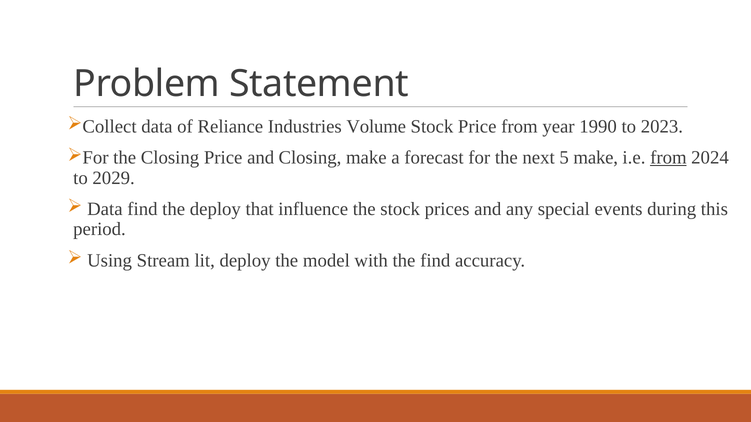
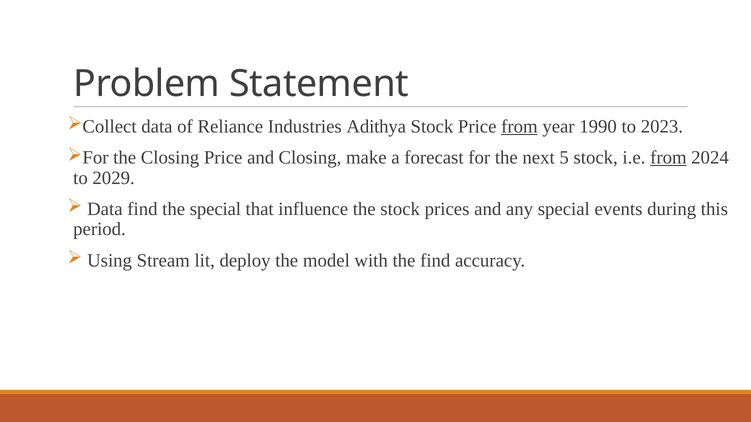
Volume: Volume -> Adithya
from at (519, 127) underline: none -> present
5 make: make -> stock
the deploy: deploy -> special
